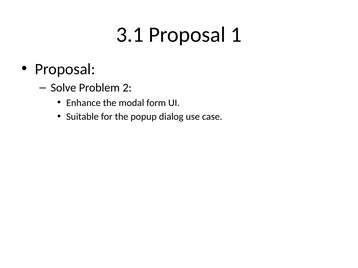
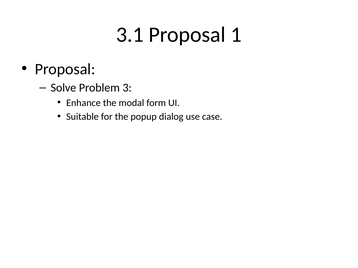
2: 2 -> 3
